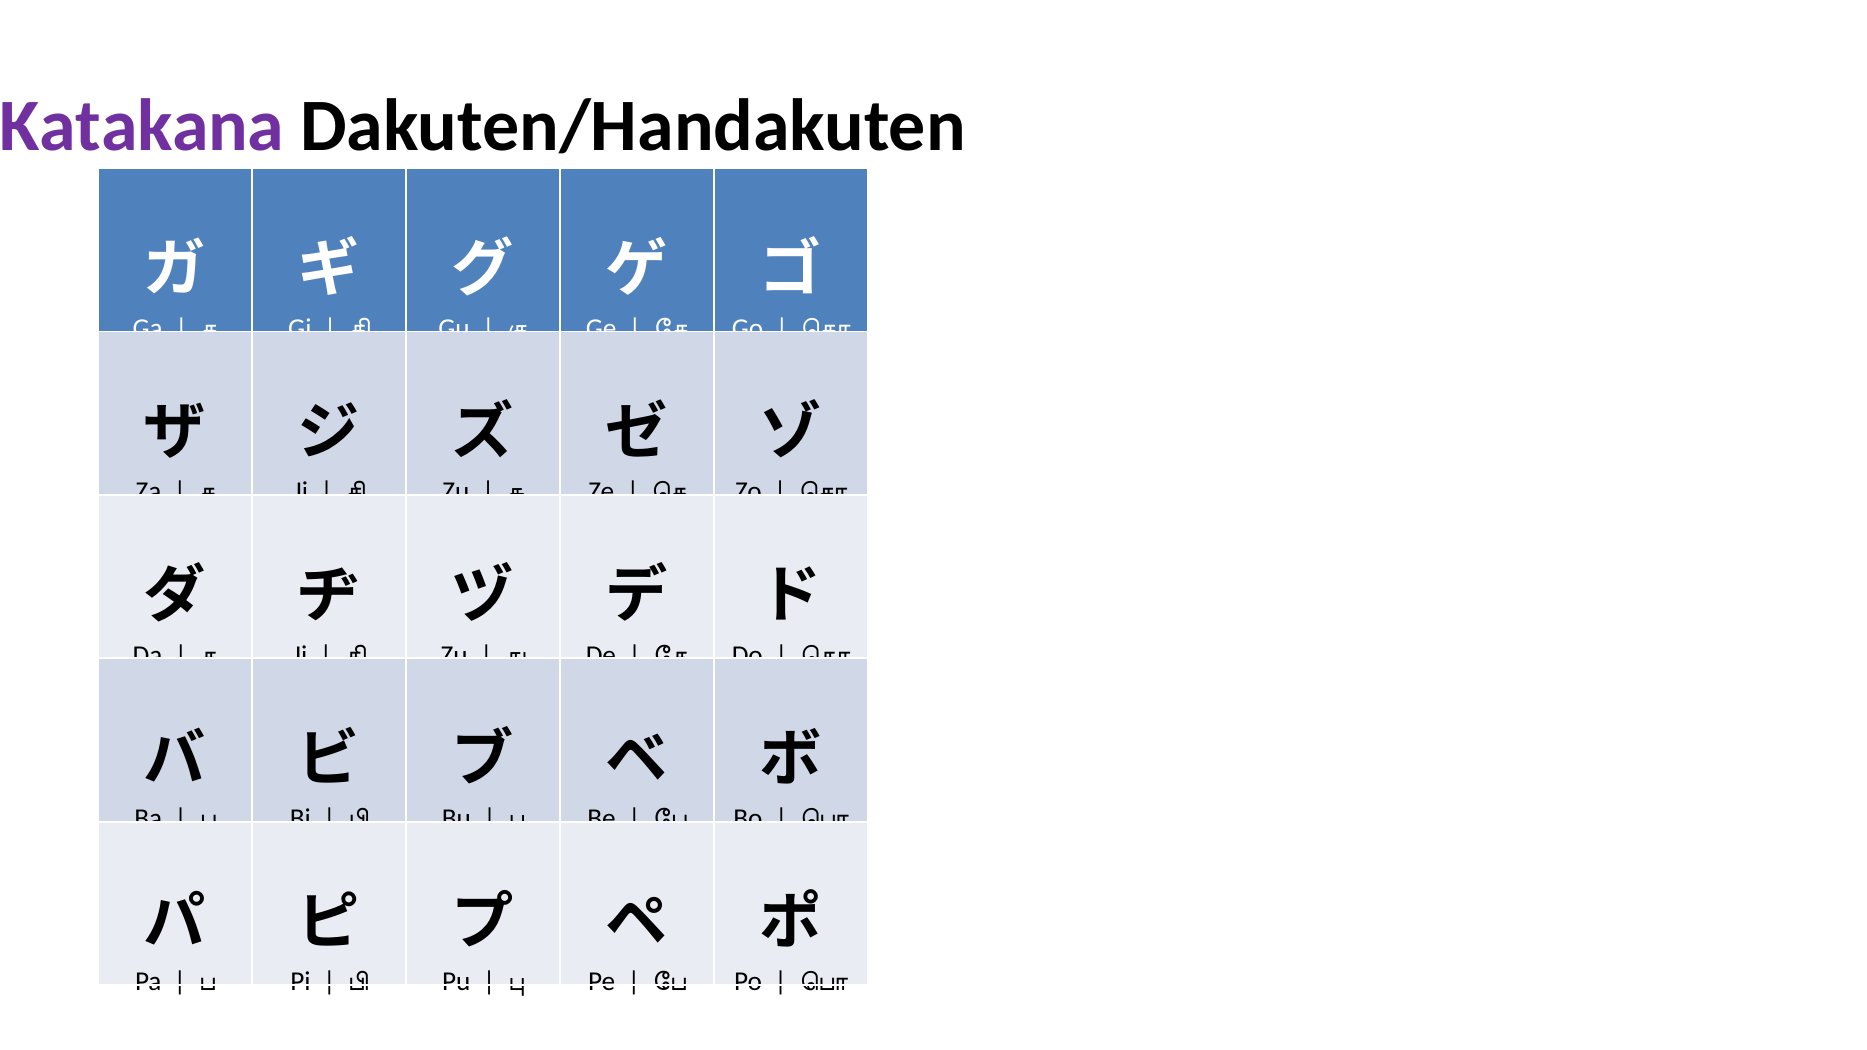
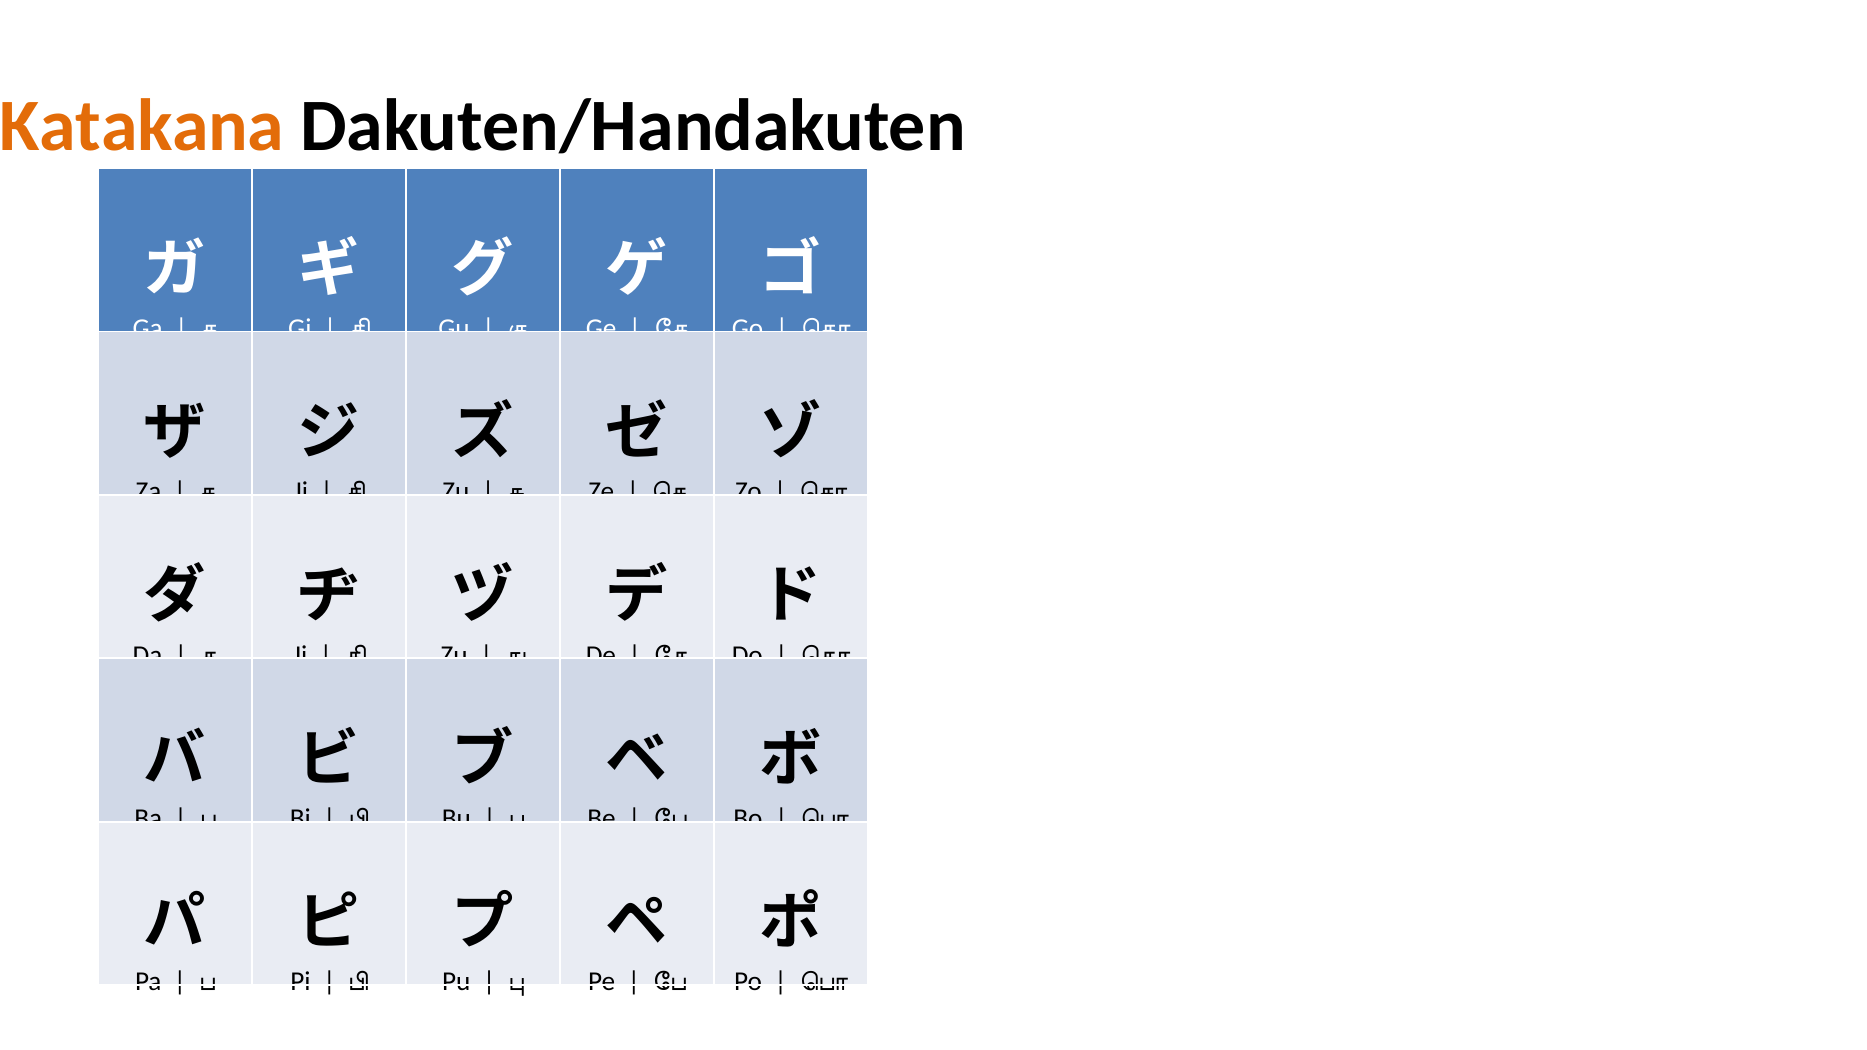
Katakana colour: purple -> orange
